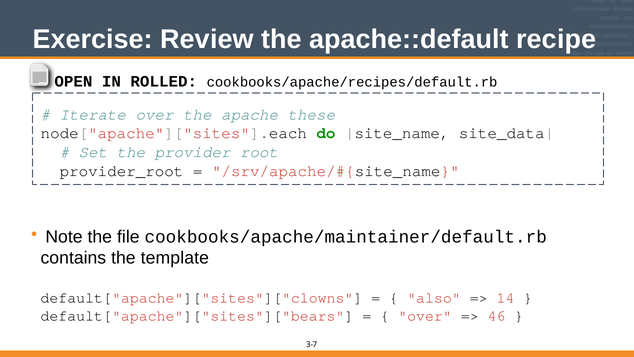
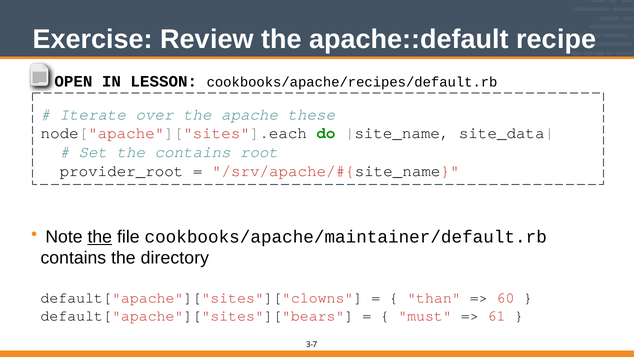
ROLLED: ROLLED -> LESSON
the provider: provider -> contains
the at (100, 237) underline: none -> present
template: template -> directory
also: also -> than
14: 14 -> 60
over at (425, 316): over -> must
46: 46 -> 61
